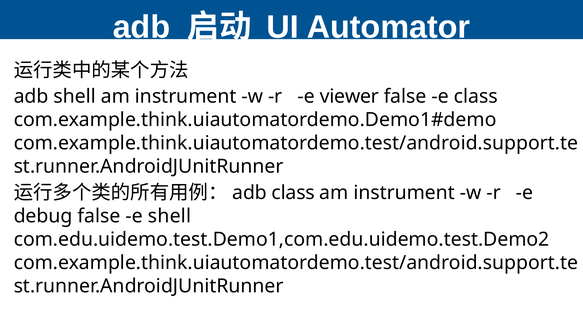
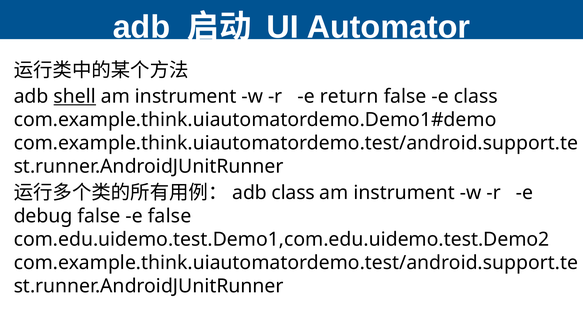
shell at (75, 96) underline: none -> present
viewer: viewer -> return
e shell: shell -> false
